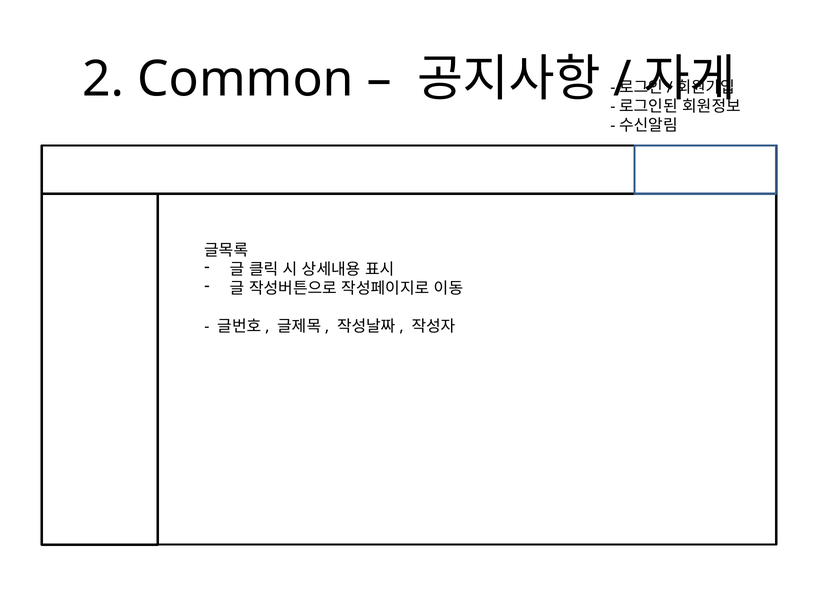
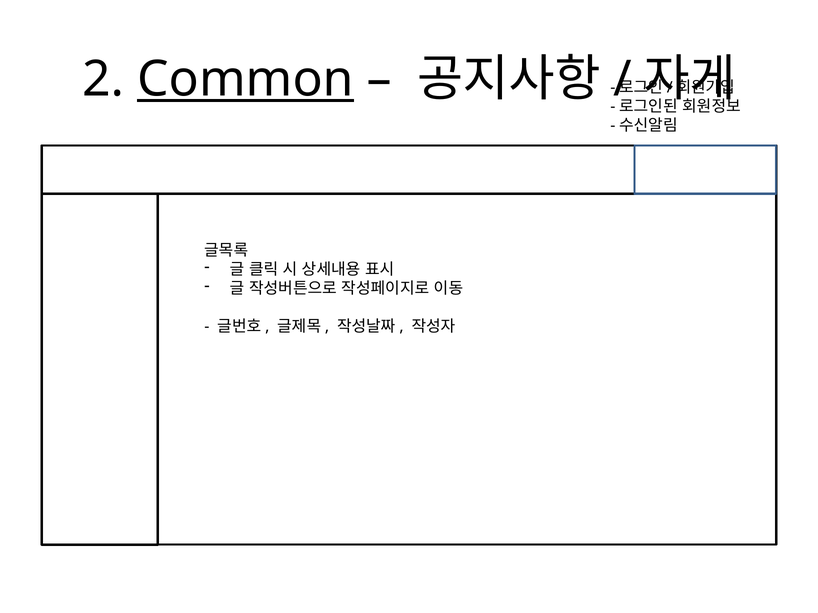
Common underline: none -> present
